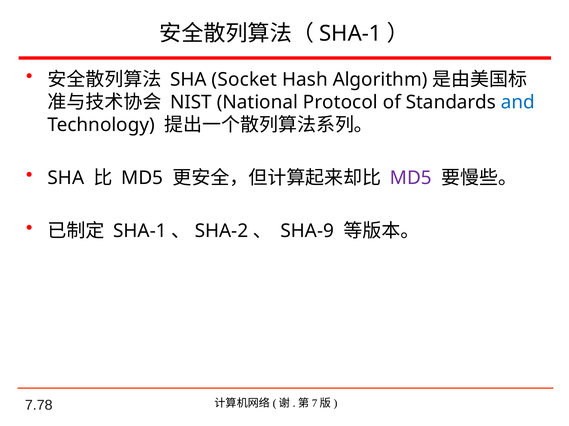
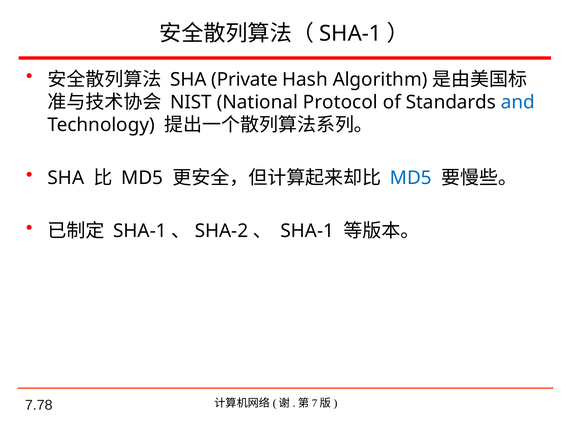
Socket: Socket -> Private
MD5 at (411, 178) colour: purple -> blue
SHA-9 at (307, 231): SHA-9 -> SHA-1
